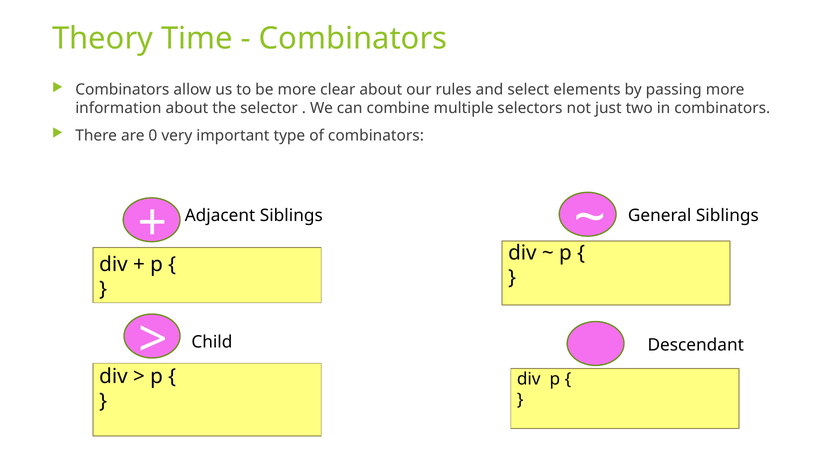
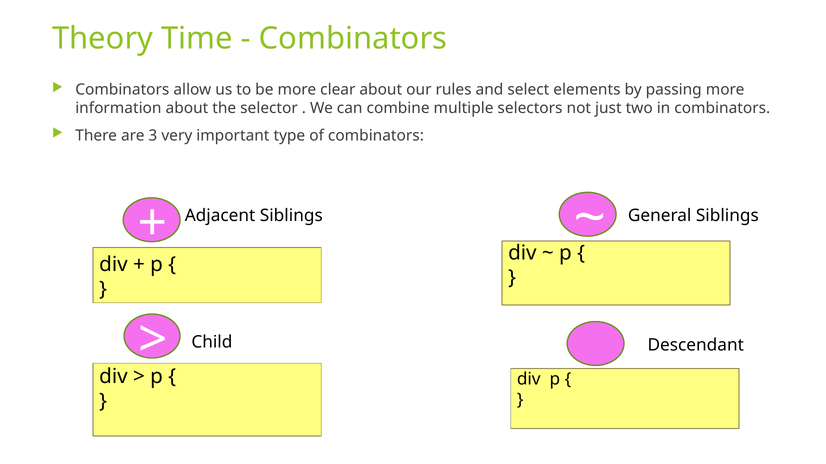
0: 0 -> 3
